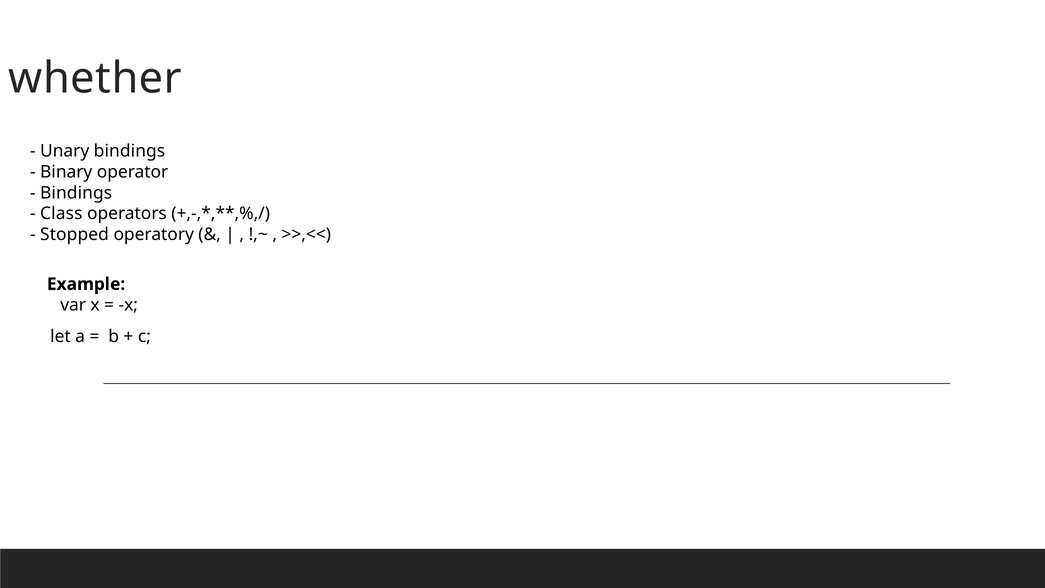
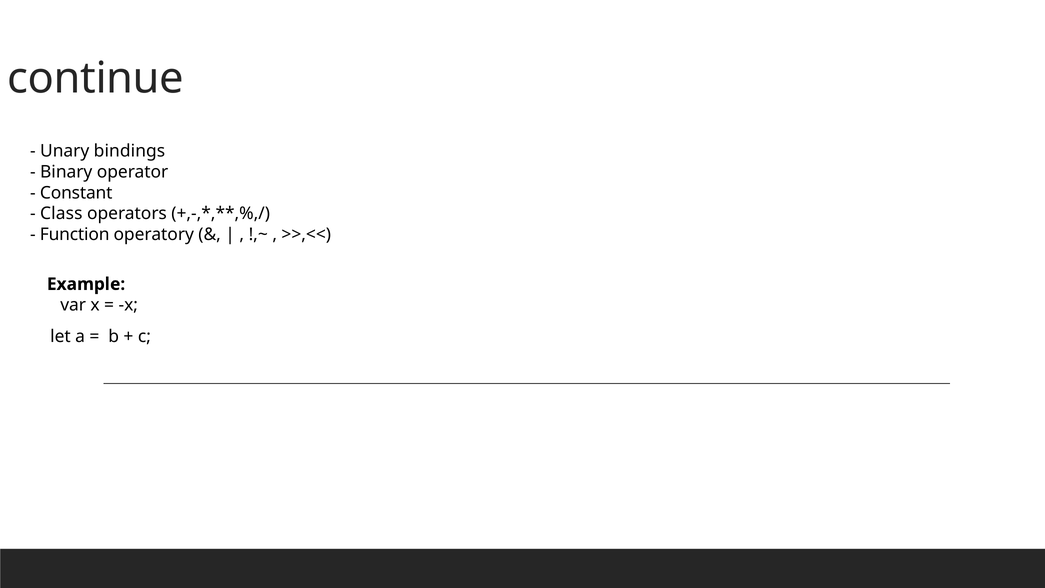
whether: whether -> continue
Bindings at (76, 193): Bindings -> Constant
Stopped: Stopped -> Function
